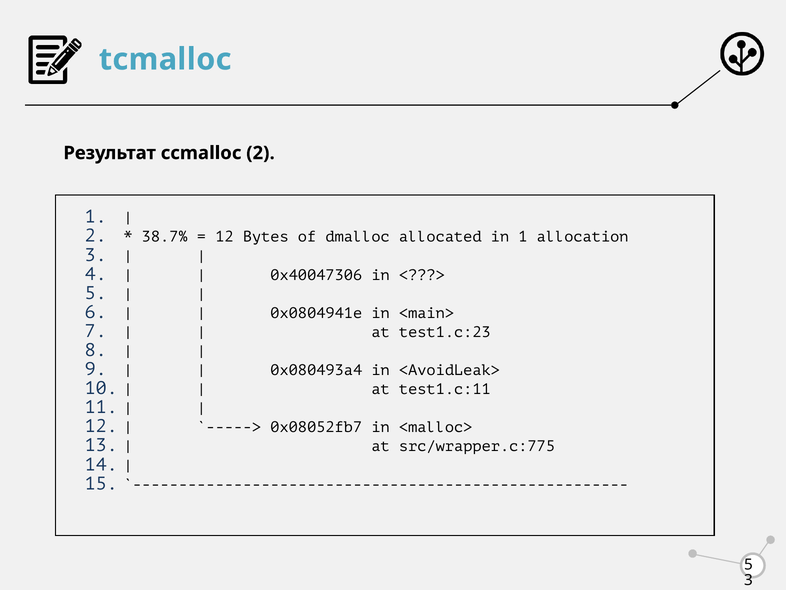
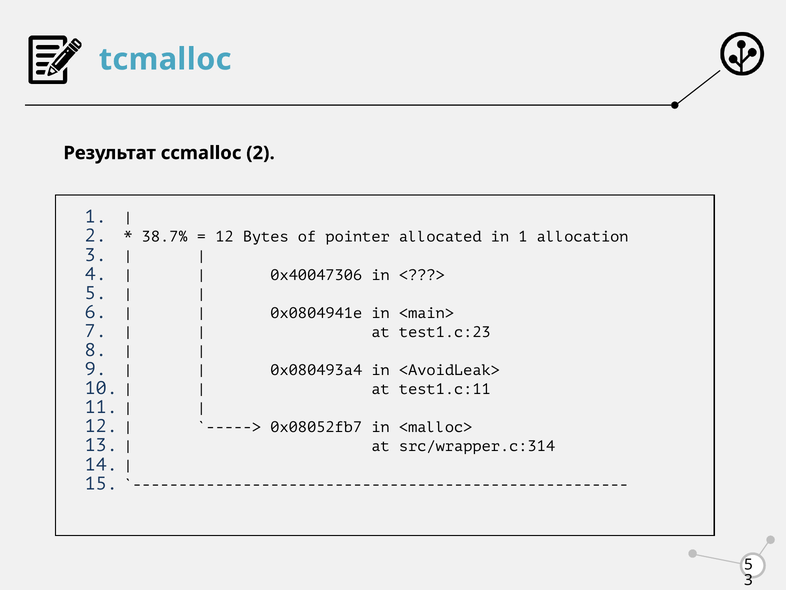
dmalloc: dmalloc -> pointer
src/wrapper.c:775: src/wrapper.c:775 -> src/wrapper.c:314
